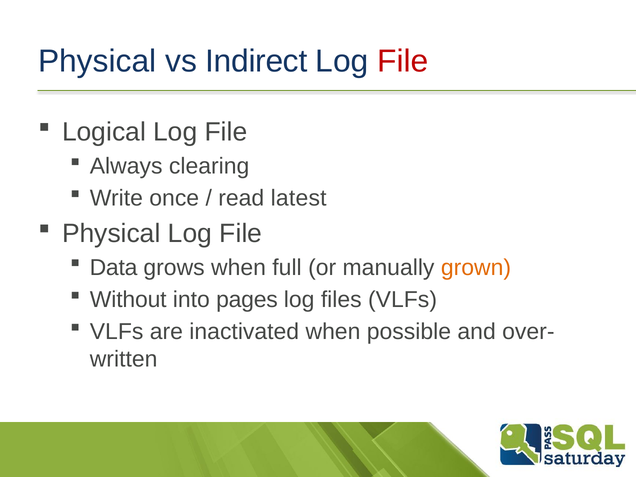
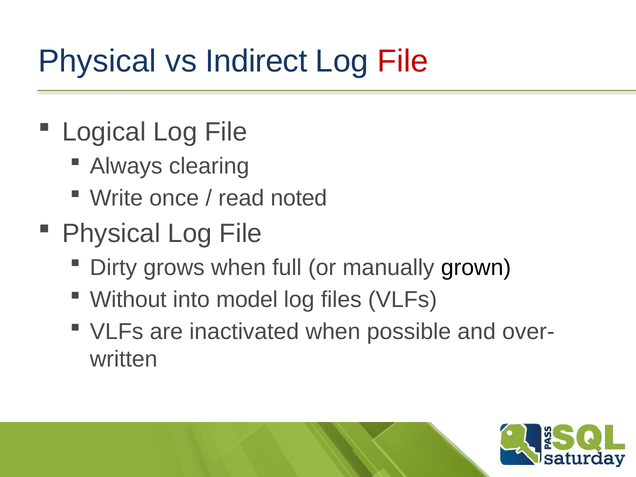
latest: latest -> noted
Data: Data -> Dirty
grown colour: orange -> black
pages: pages -> model
